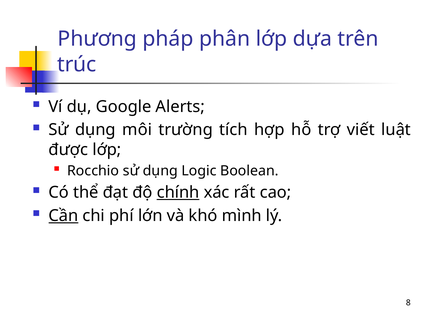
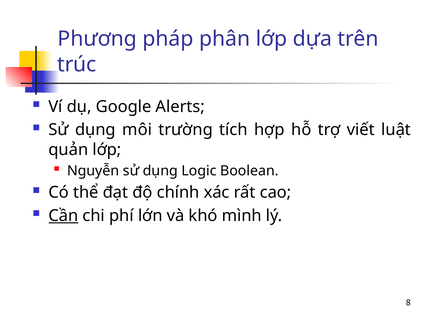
được: được -> quản
Rocchio: Rocchio -> Nguyễn
chính underline: present -> none
